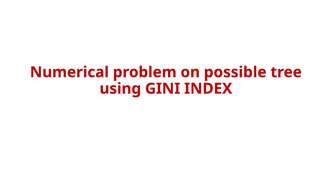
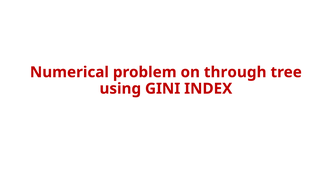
possible: possible -> through
